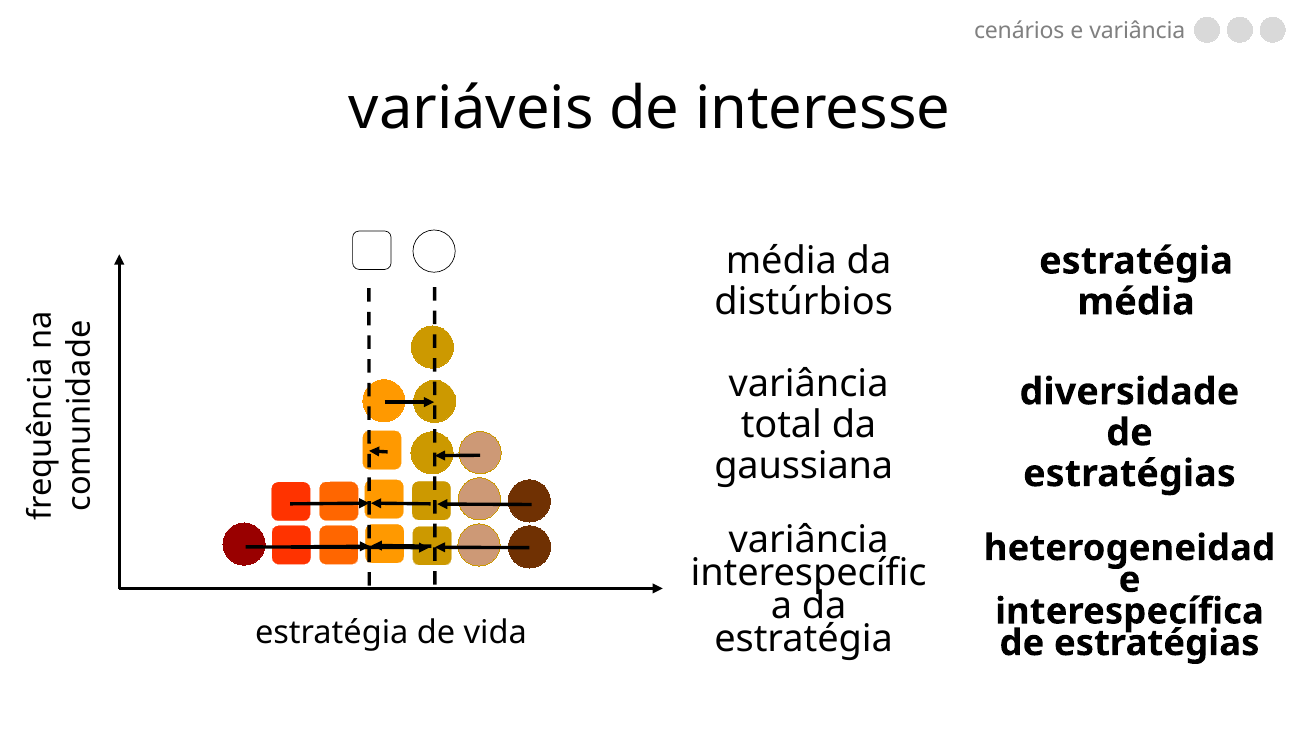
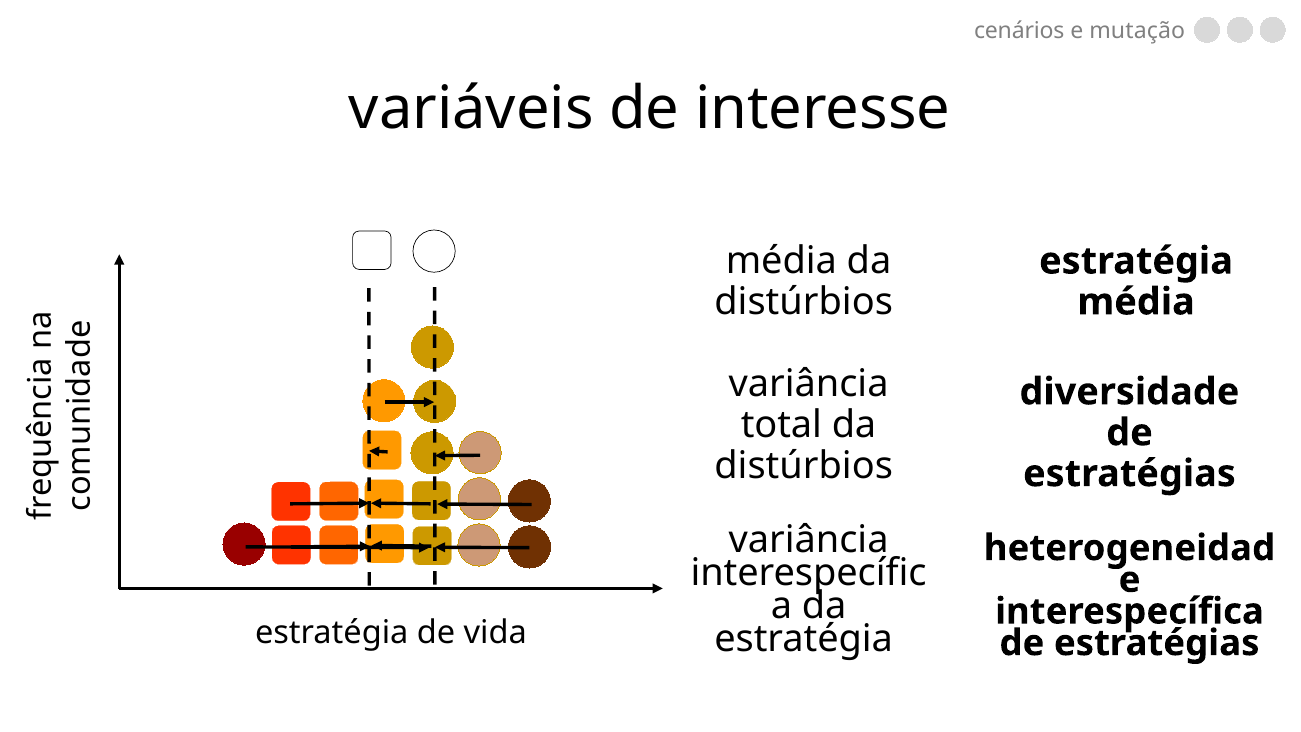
e variância: variância -> mutação
gaussiana at (804, 466): gaussiana -> distúrbios
